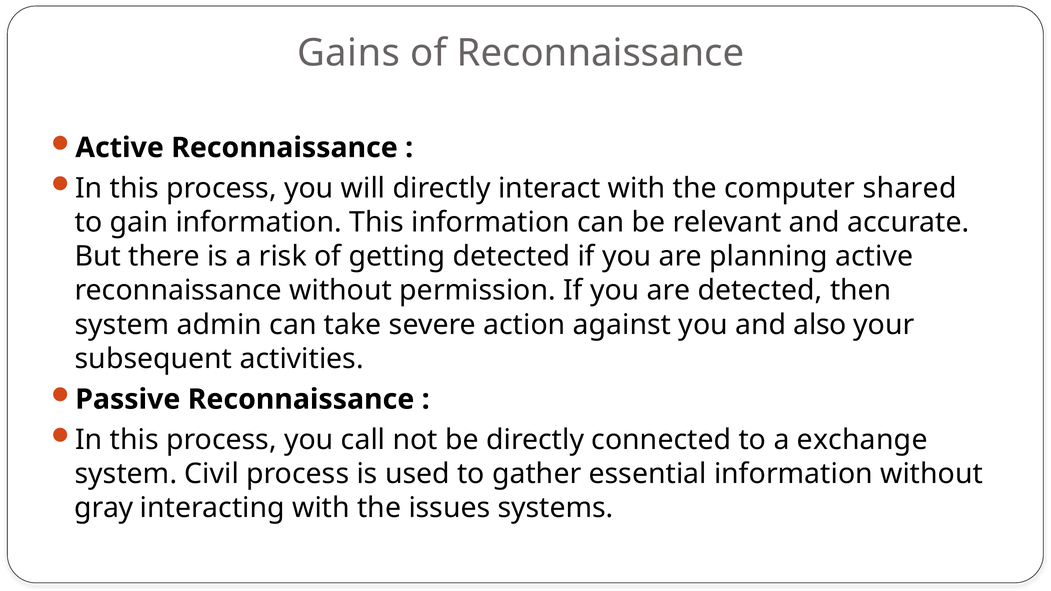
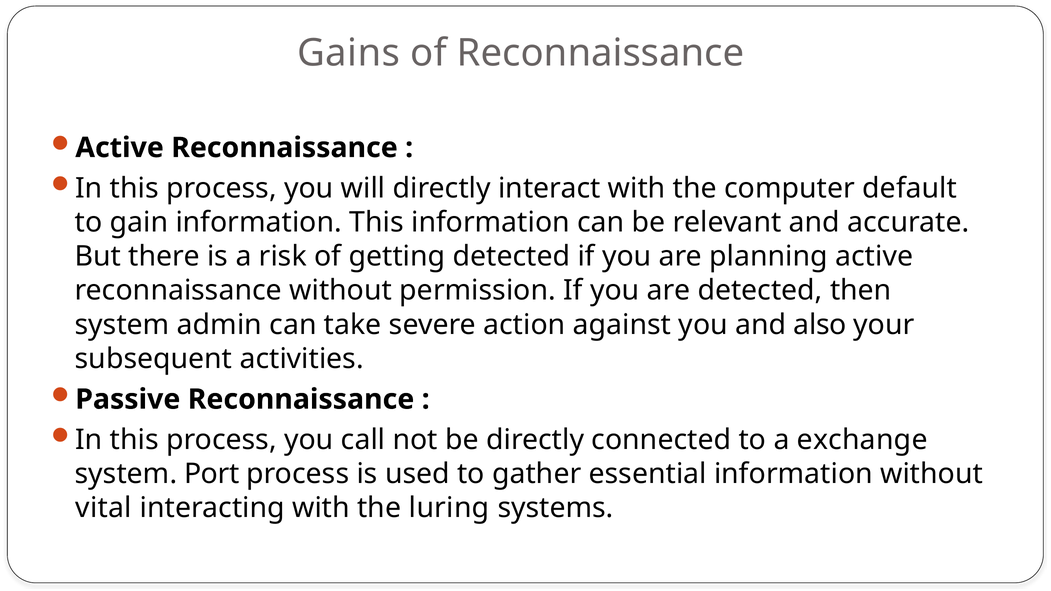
shared: shared -> default
Civil: Civil -> Port
gray: gray -> vital
issues: issues -> luring
